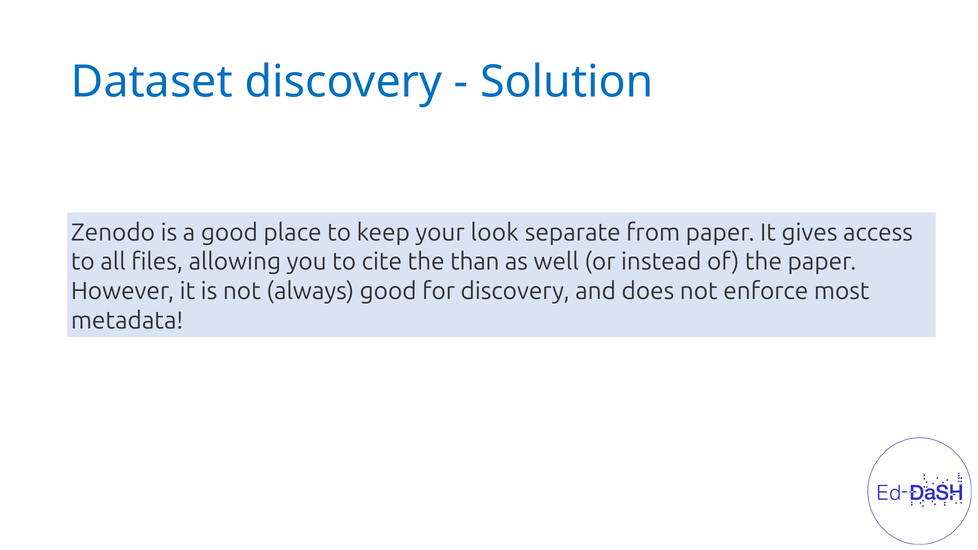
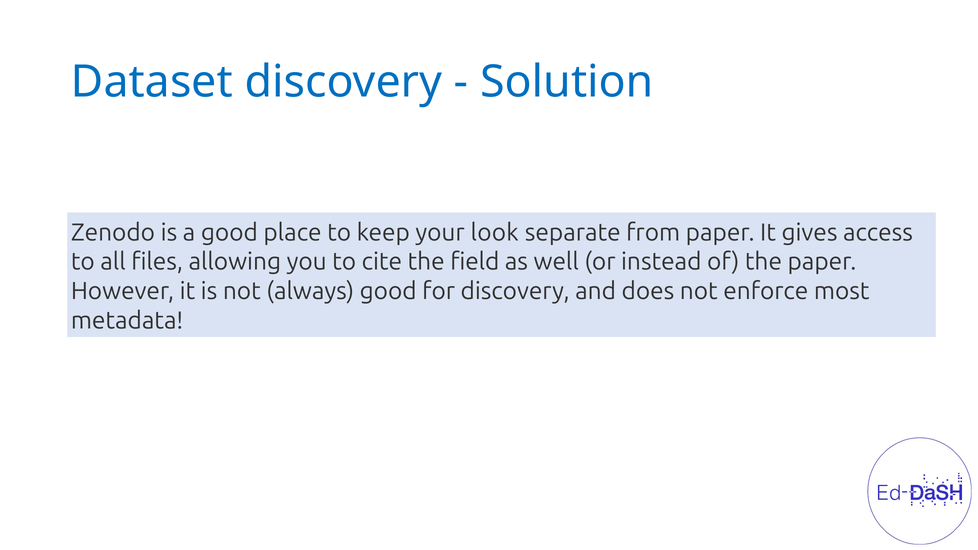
than: than -> field
